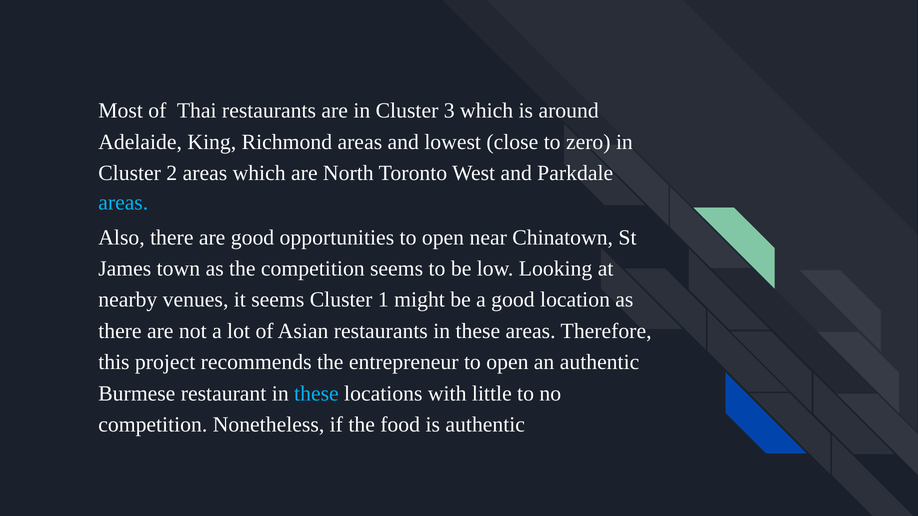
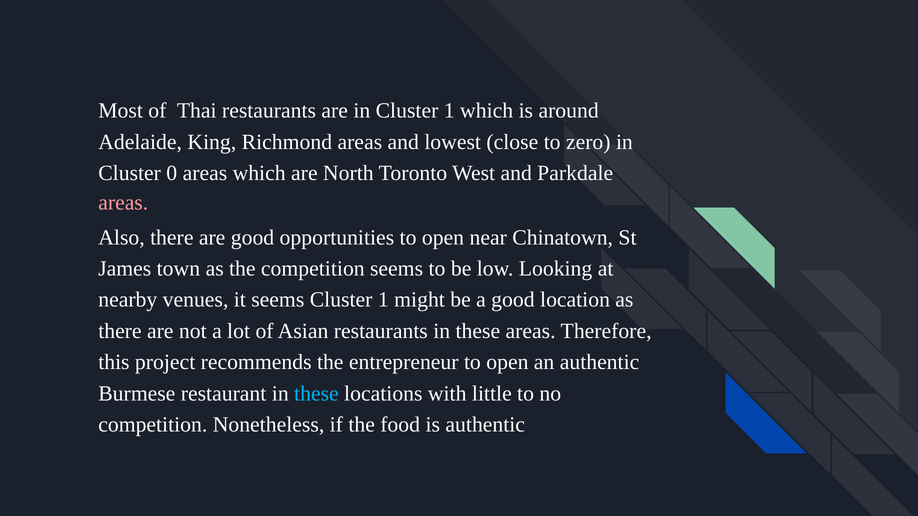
in Cluster 3: 3 -> 1
2: 2 -> 0
areas at (123, 203) colour: light blue -> pink
